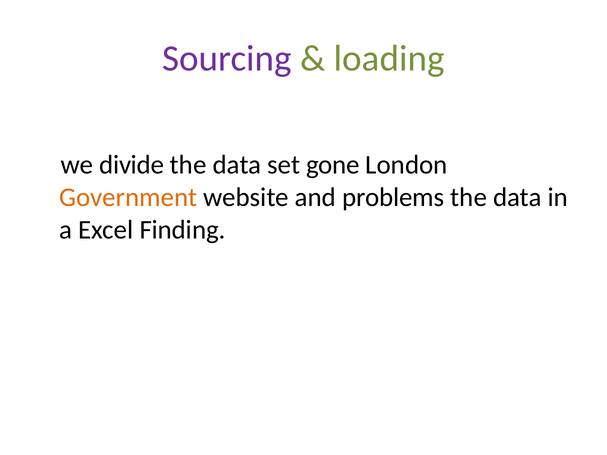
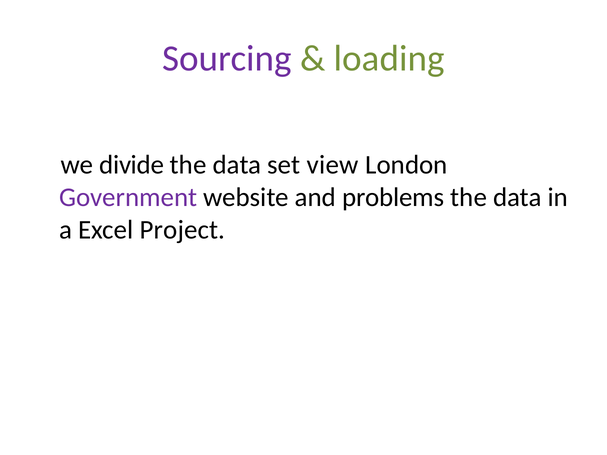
gone: gone -> view
Government colour: orange -> purple
Finding: Finding -> Project
